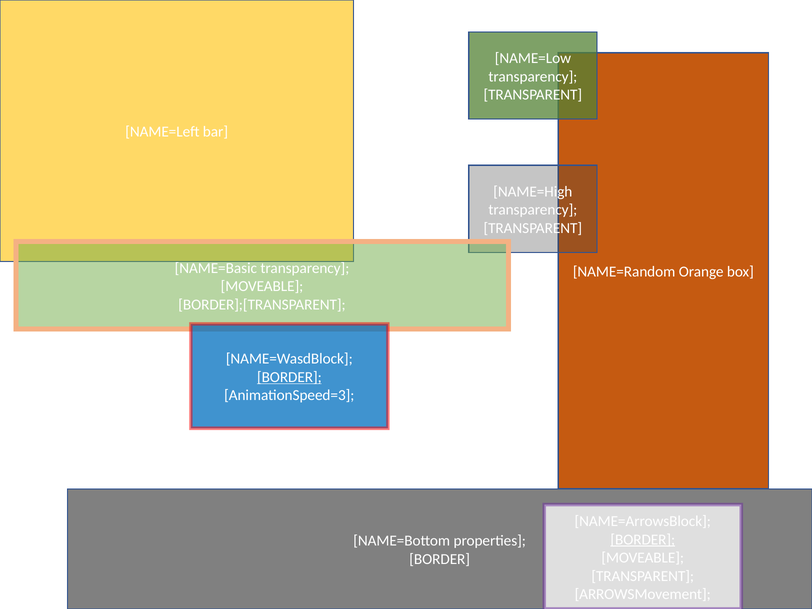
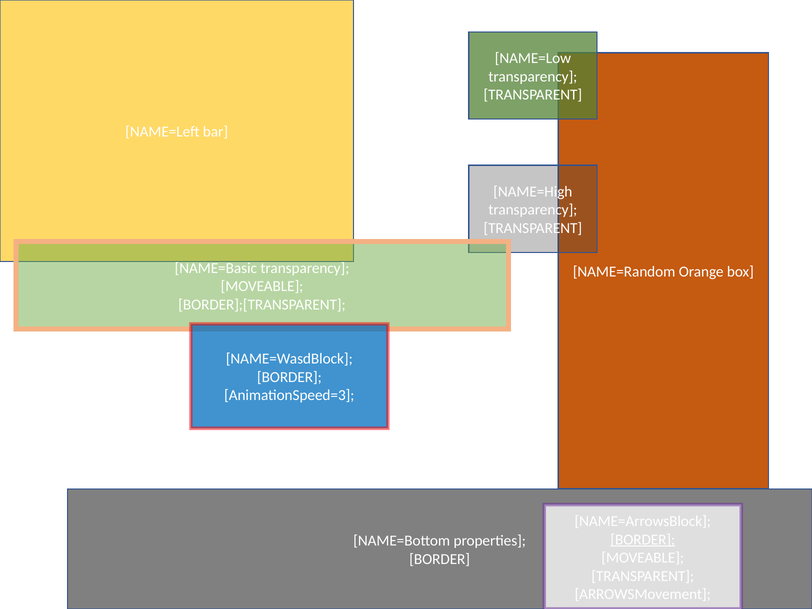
BORDER at (289, 377) underline: present -> none
